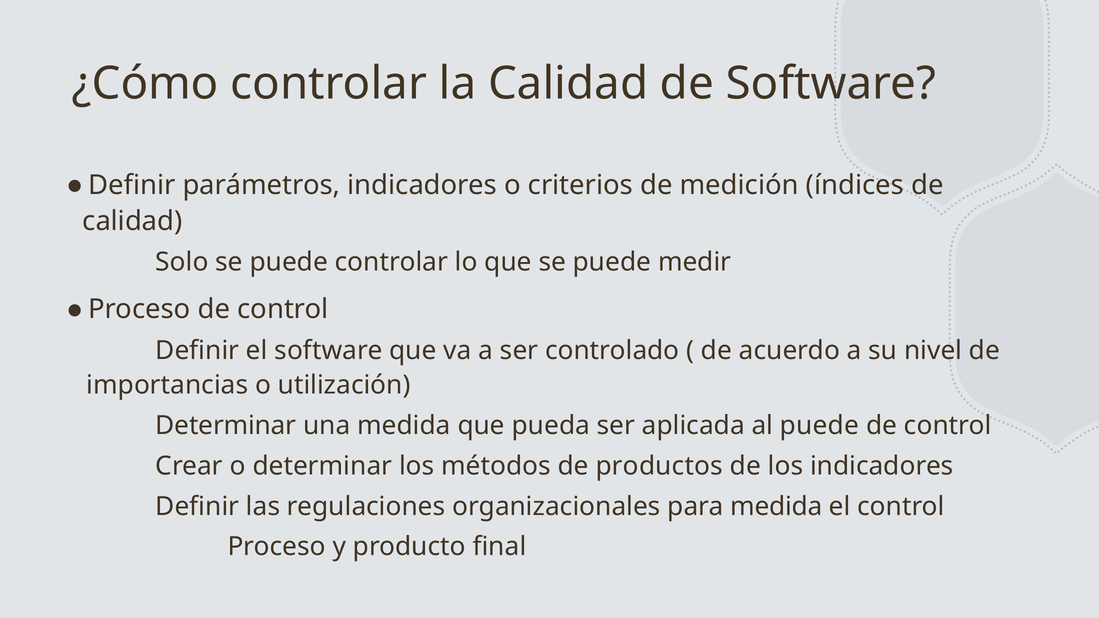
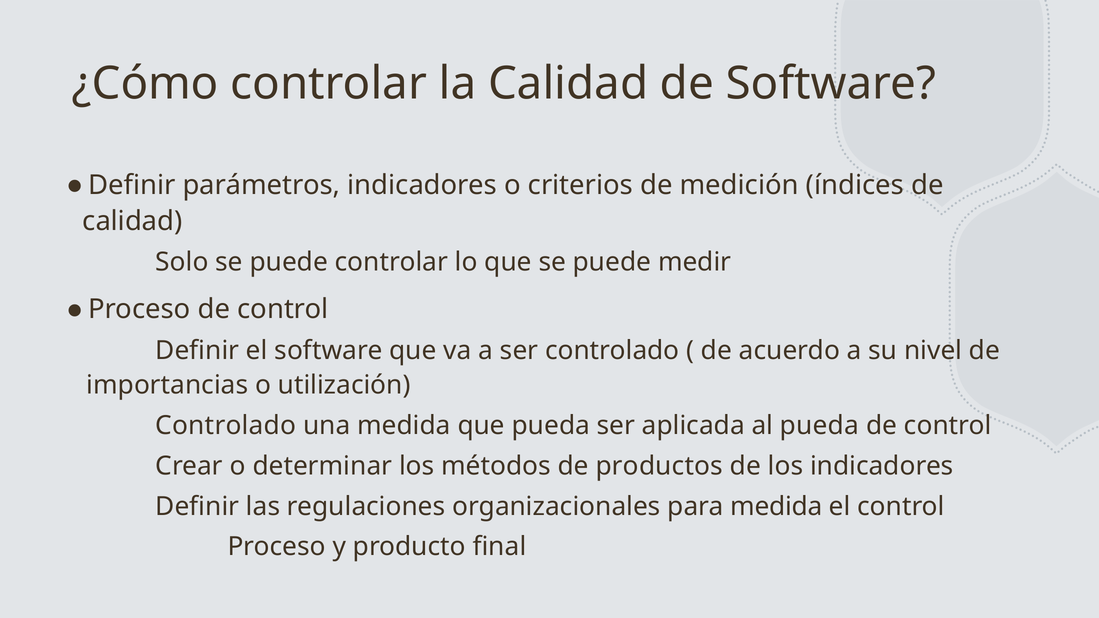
Determinar at (226, 426): Determinar -> Controlado
al puede: puede -> pueda
